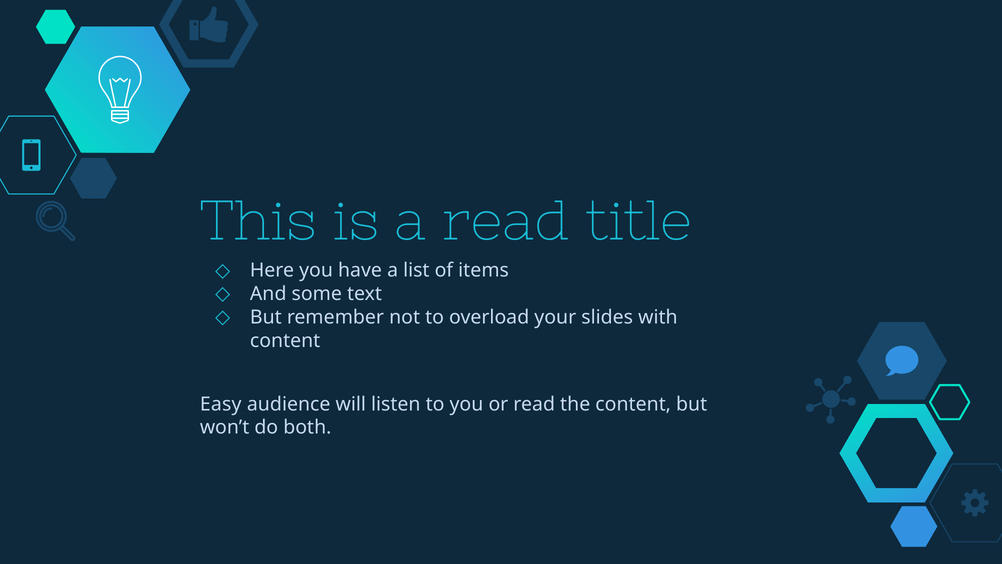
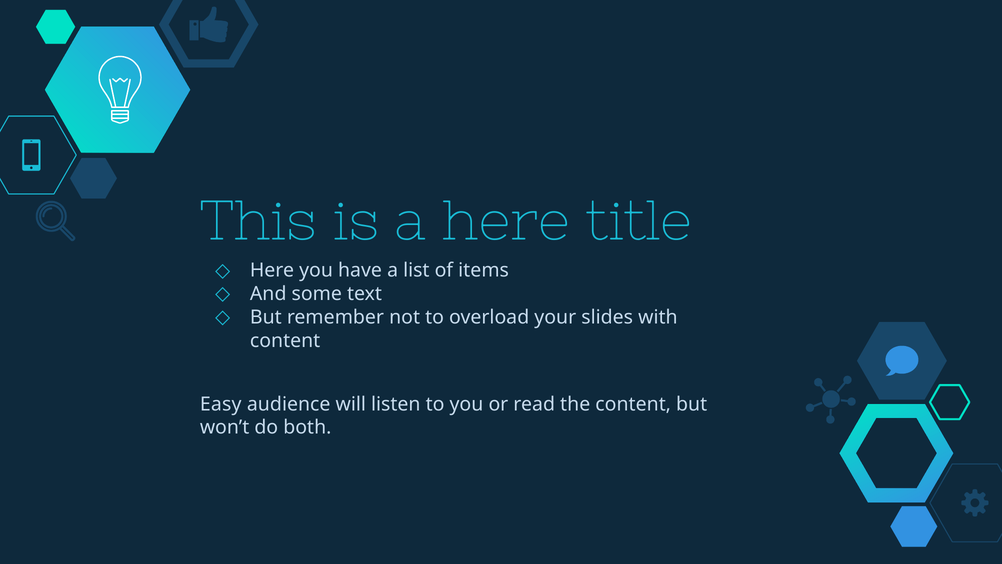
a read: read -> here
